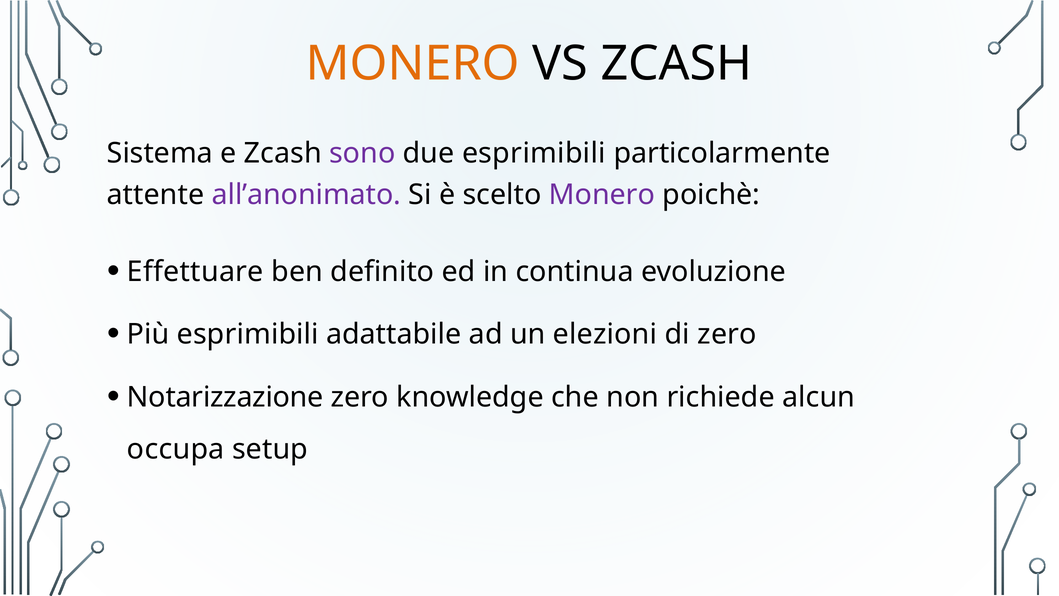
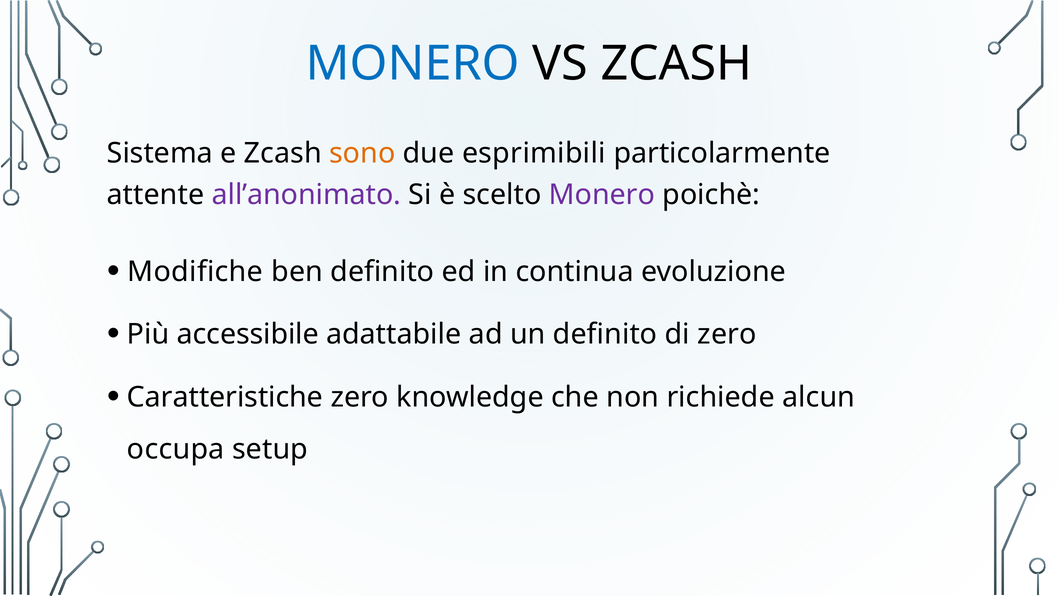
MONERO at (413, 64) colour: orange -> blue
sono colour: purple -> orange
Effettuare: Effettuare -> Modifiche
Più esprimibili: esprimibili -> accessibile
un elezioni: elezioni -> definito
Notarizzazione: Notarizzazione -> Caratteristiche
